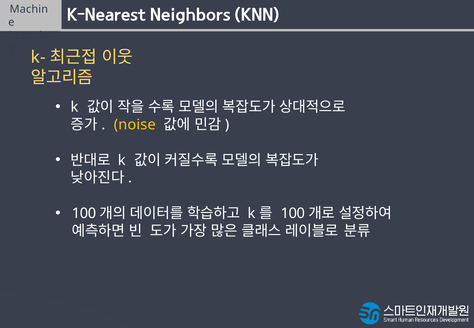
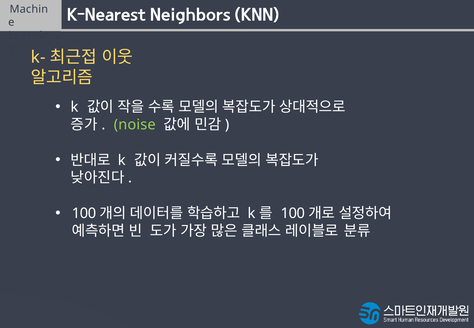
noise colour: yellow -> light green
